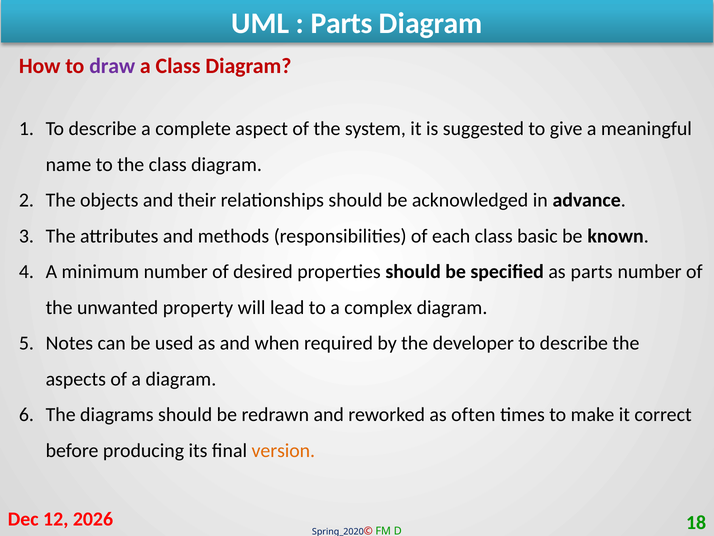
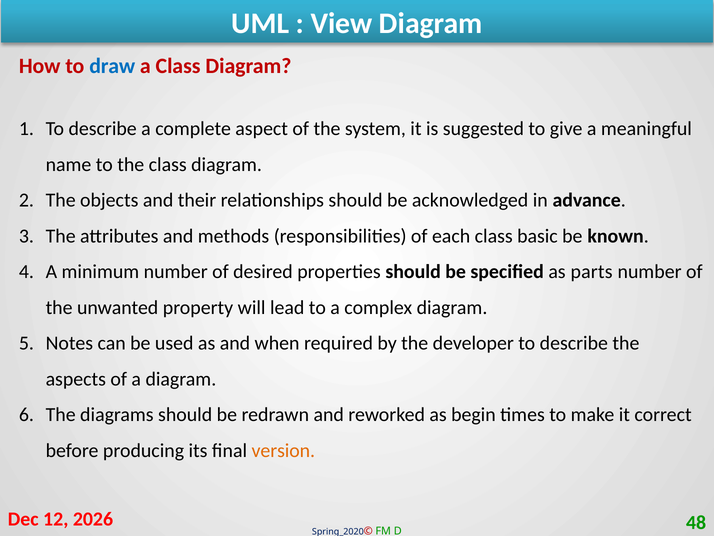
Parts at (342, 23): Parts -> View
draw colour: purple -> blue
often: often -> begin
18: 18 -> 48
